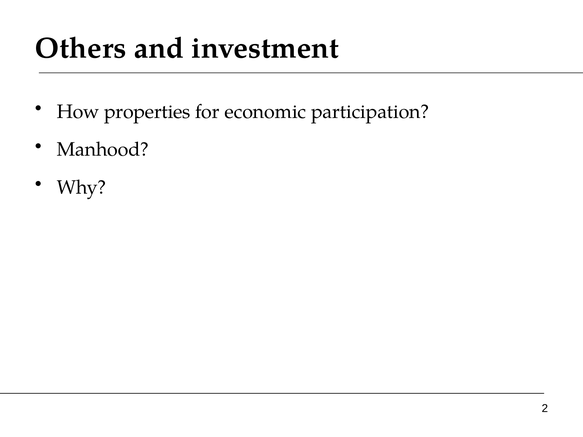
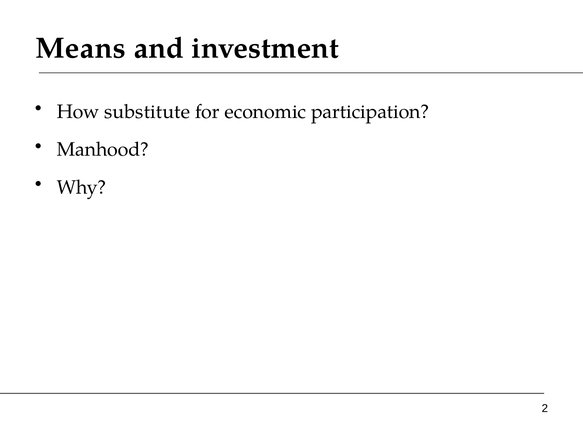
Others: Others -> Means
properties: properties -> substitute
